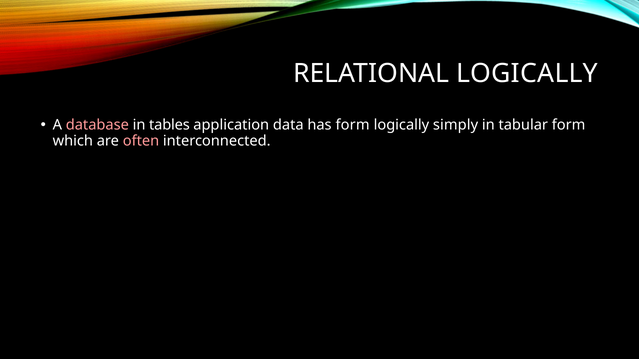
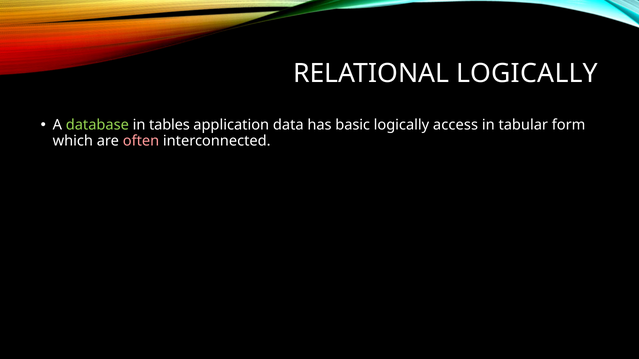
database colour: pink -> light green
has form: form -> basic
simply: simply -> access
